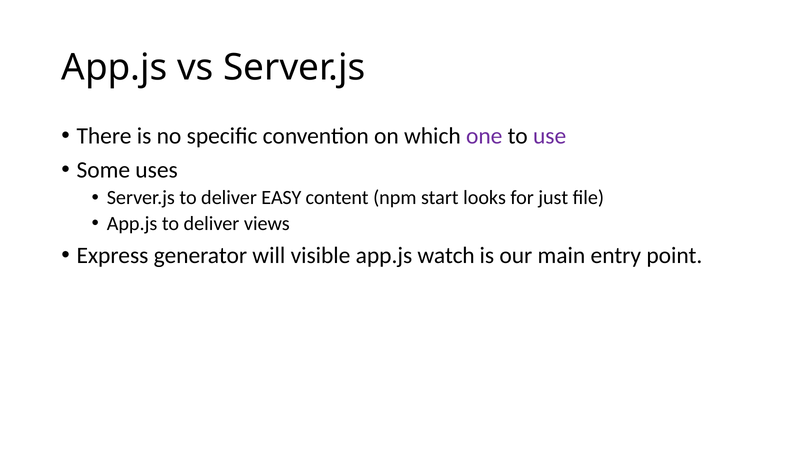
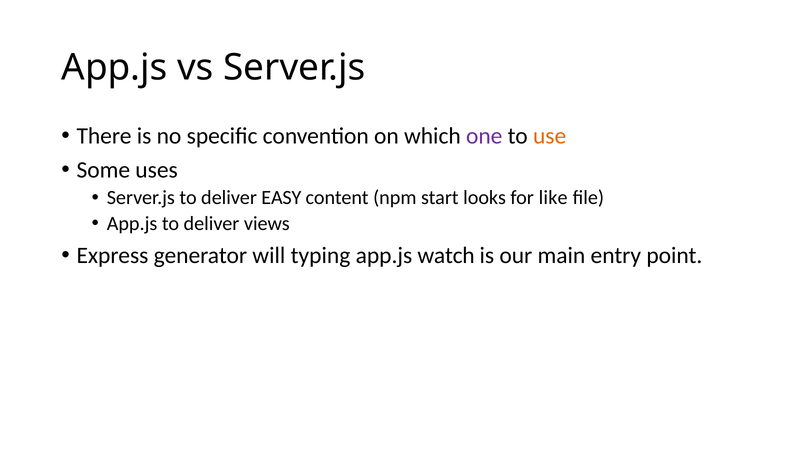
use colour: purple -> orange
just: just -> like
visible: visible -> typing
